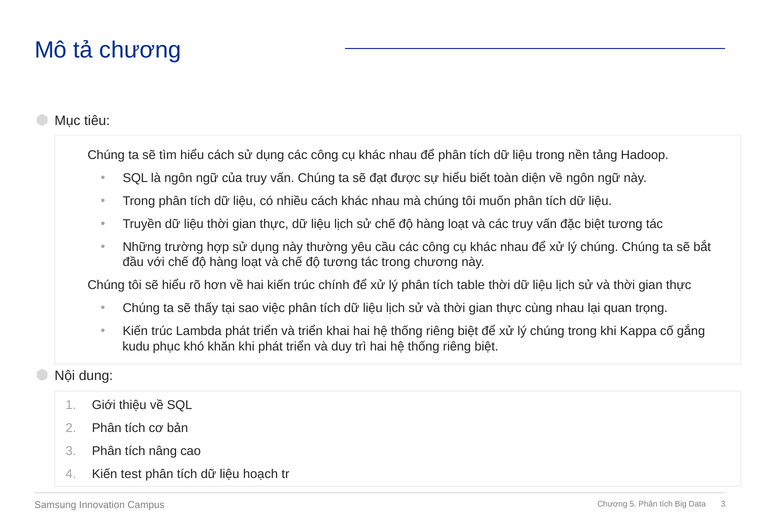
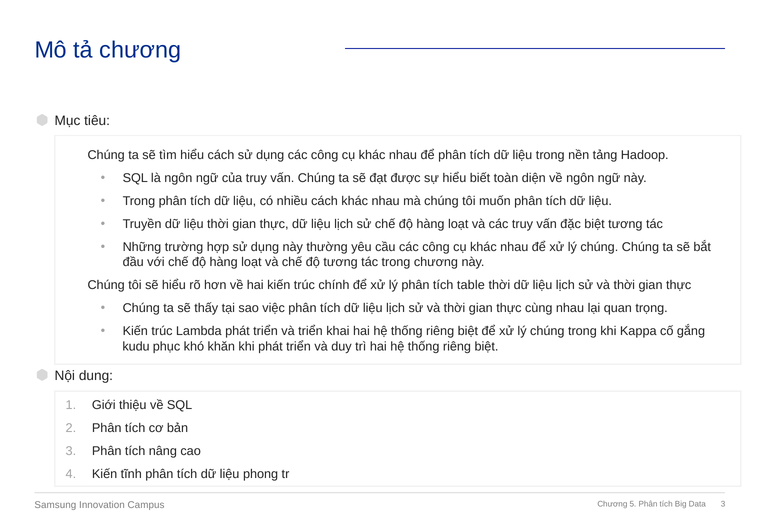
test: test -> tĩnh
hoạch: hoạch -> phong
